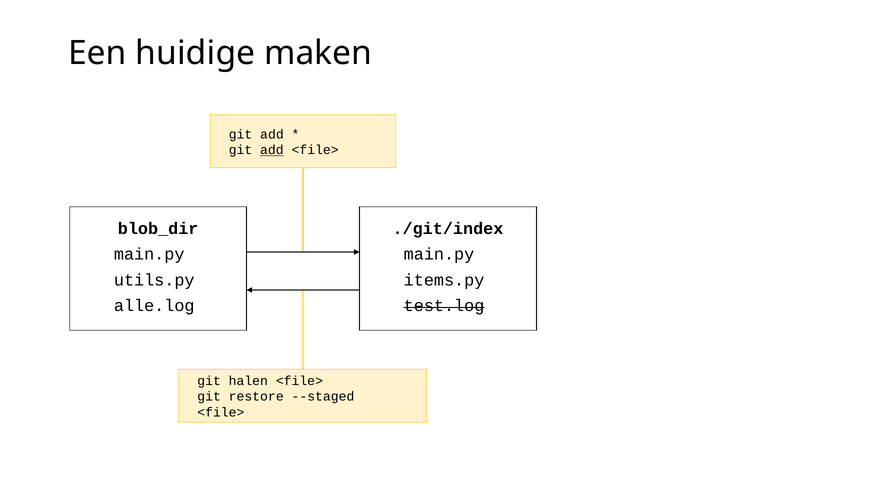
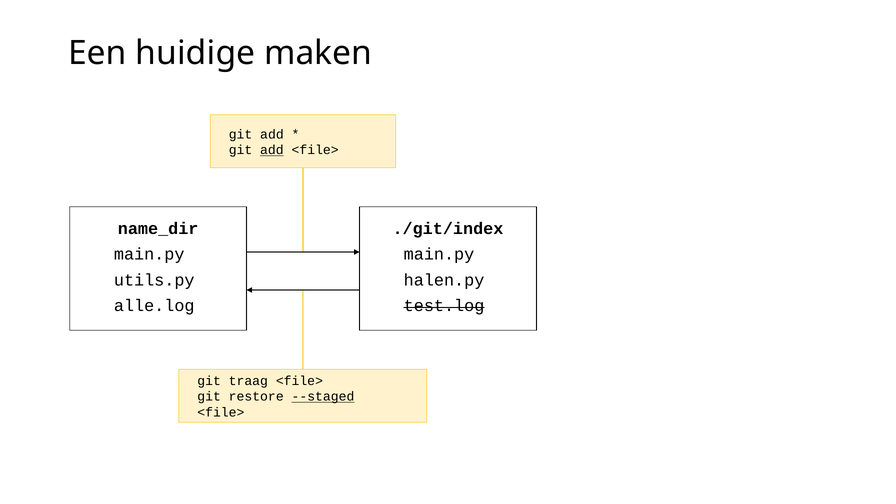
blob_dir: blob_dir -> name_dir
items.py: items.py -> halen.py
halen: halen -> traag
--staged underline: none -> present
